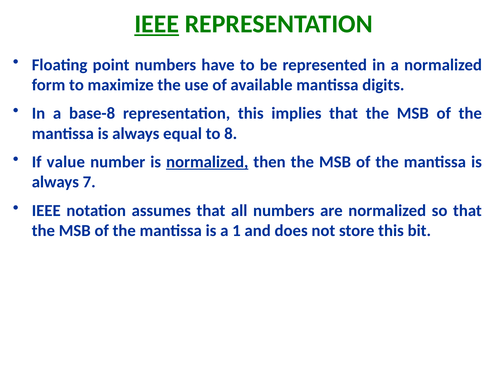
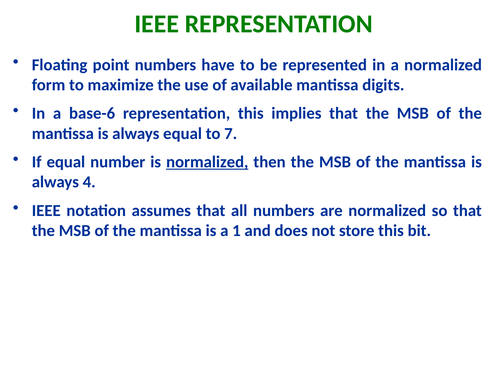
IEEE at (157, 24) underline: present -> none
base-8: base-8 -> base-6
8: 8 -> 7
If value: value -> equal
7: 7 -> 4
